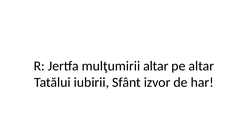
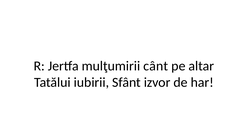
mulţumirii altar: altar -> cânt
